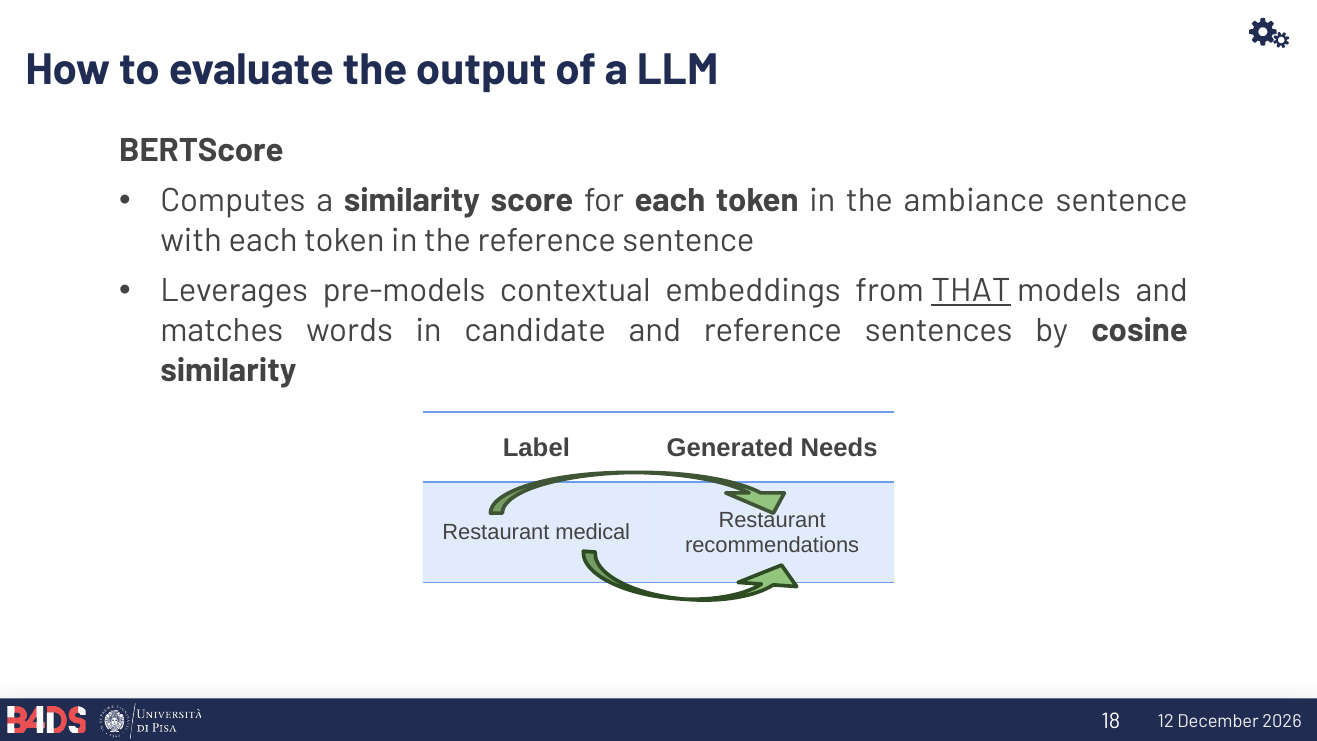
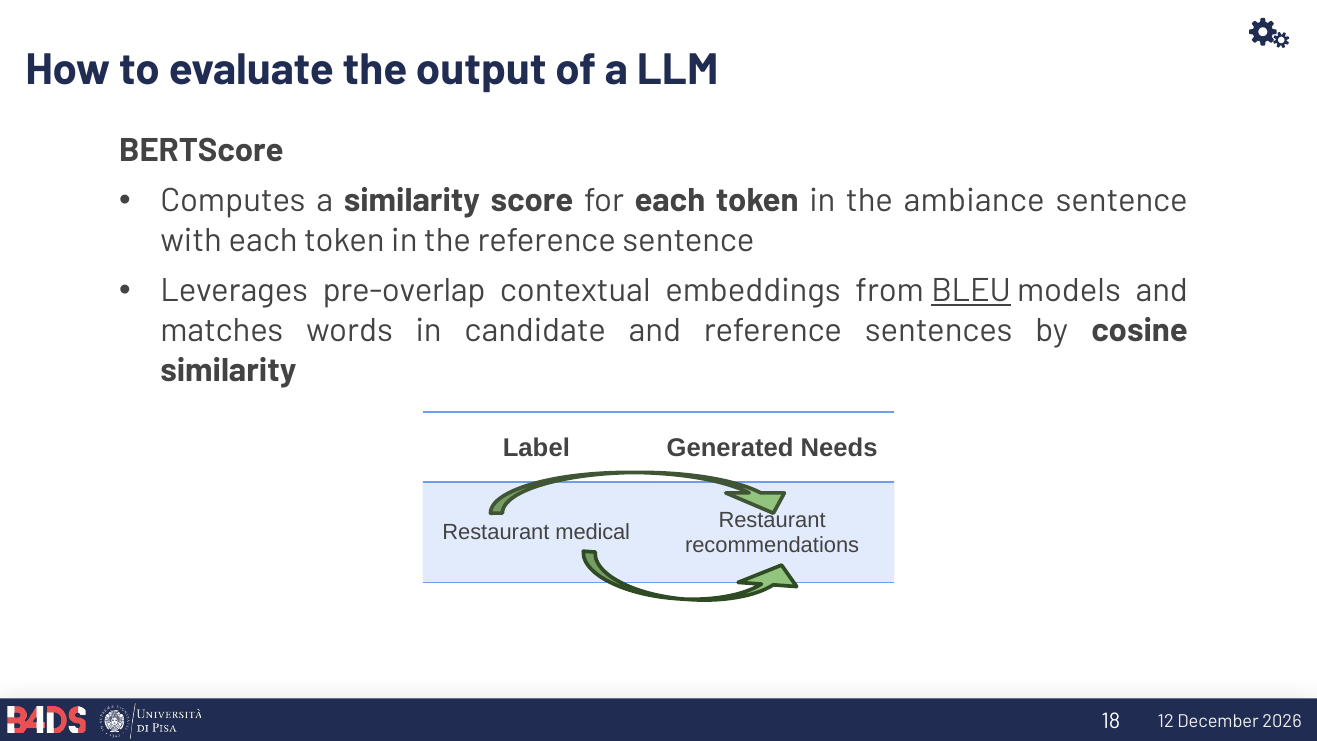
pre-models: pre-models -> pre-overlap
THAT: THAT -> BLEU
